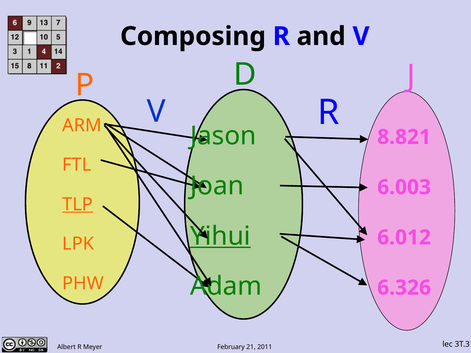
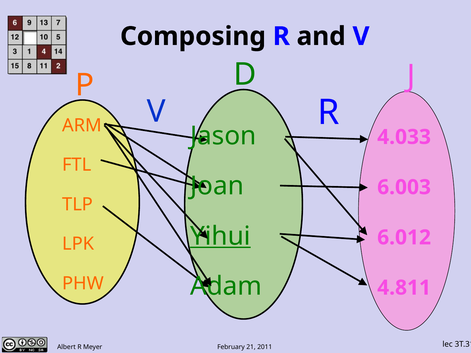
8.821: 8.821 -> 4.033
TLP underline: present -> none
6.326: 6.326 -> 4.811
